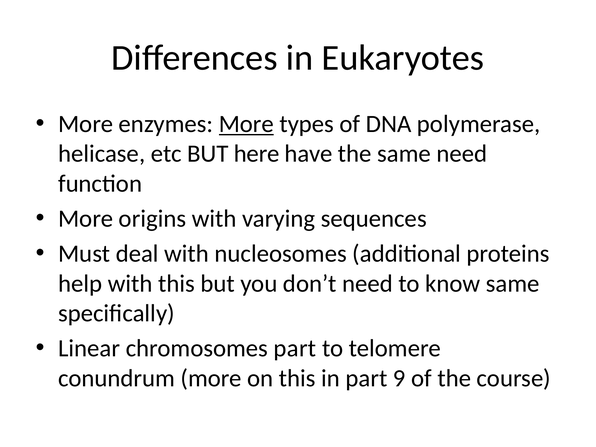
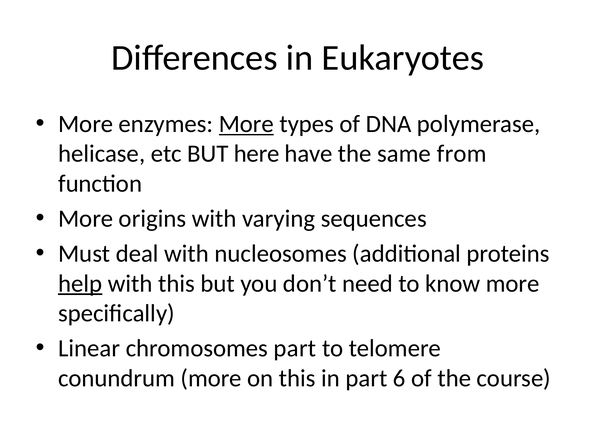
same need: need -> from
help underline: none -> present
know same: same -> more
9: 9 -> 6
